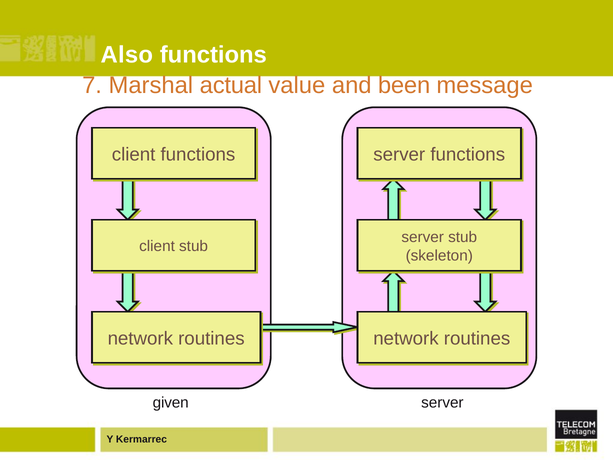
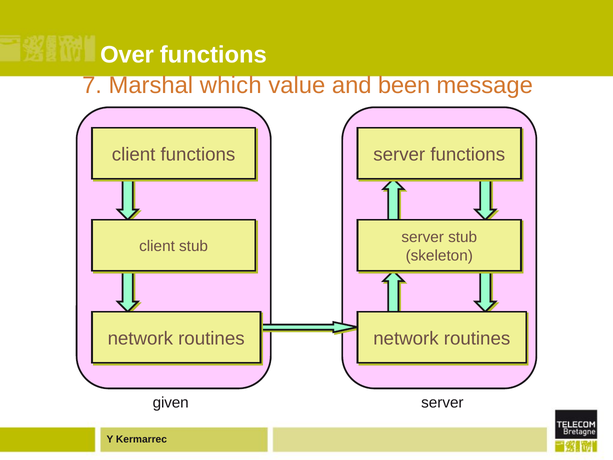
Also: Also -> Over
actual: actual -> which
